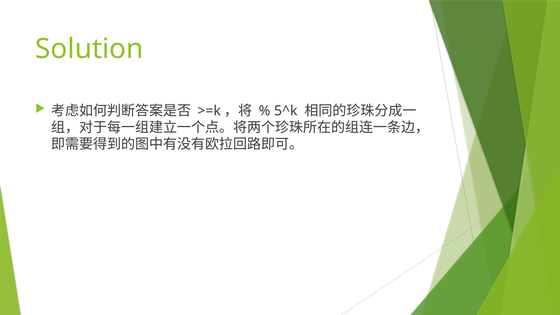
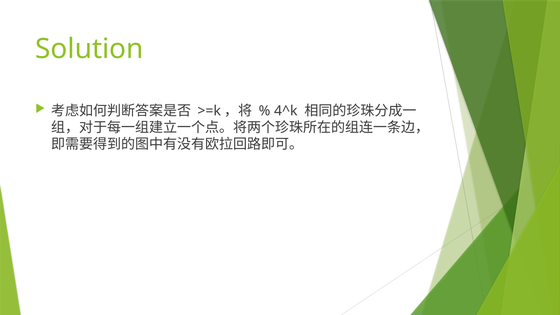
5^k: 5^k -> 4^k
